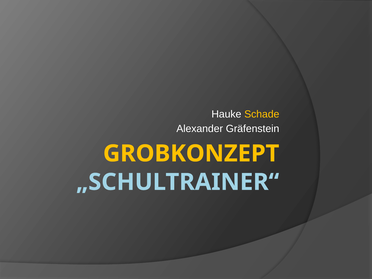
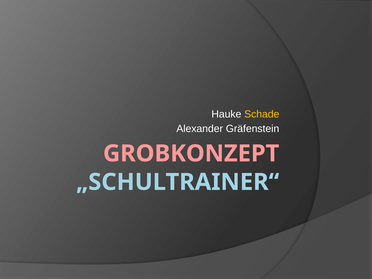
GROBKONZEPT colour: yellow -> pink
